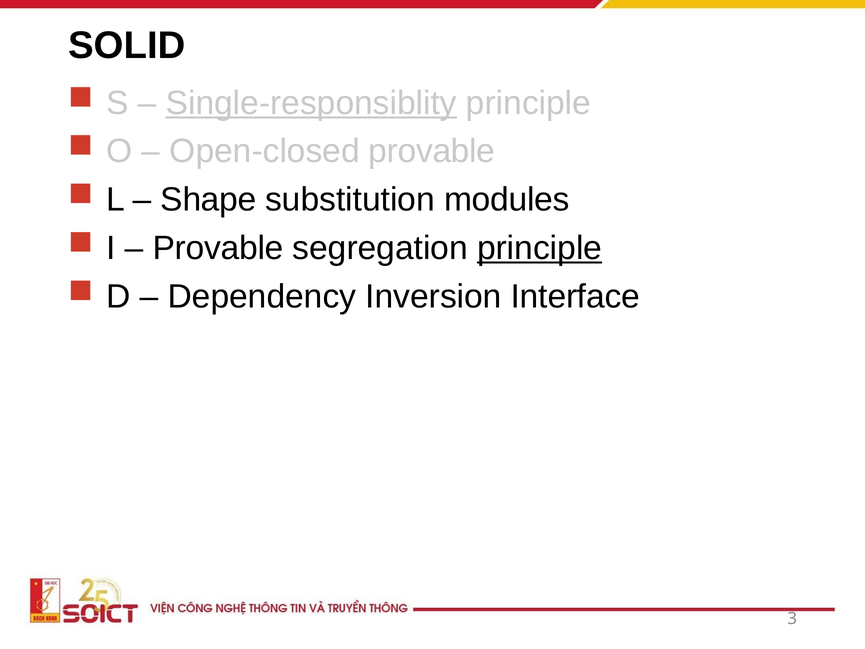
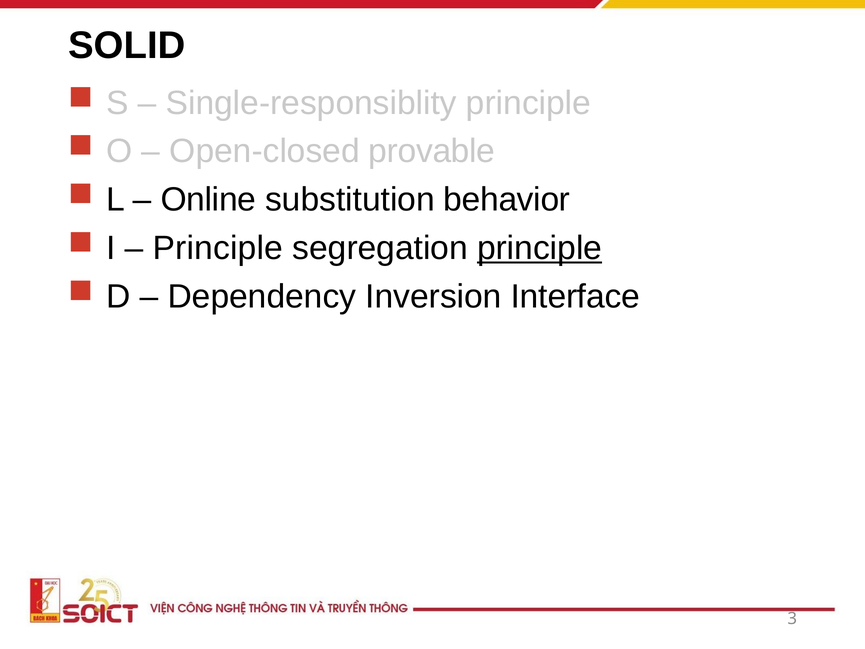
Single-responsiblity underline: present -> none
Shape: Shape -> Online
modules: modules -> behavior
Provable at (218, 248): Provable -> Principle
